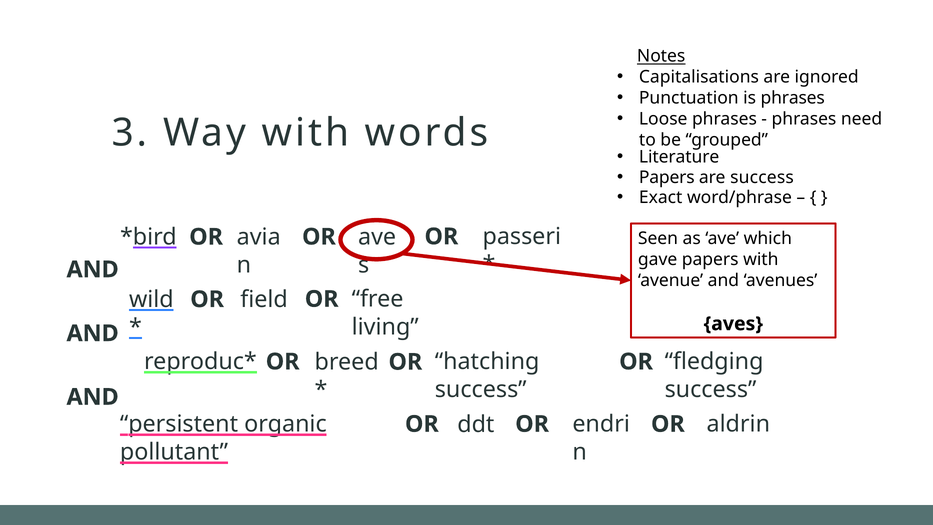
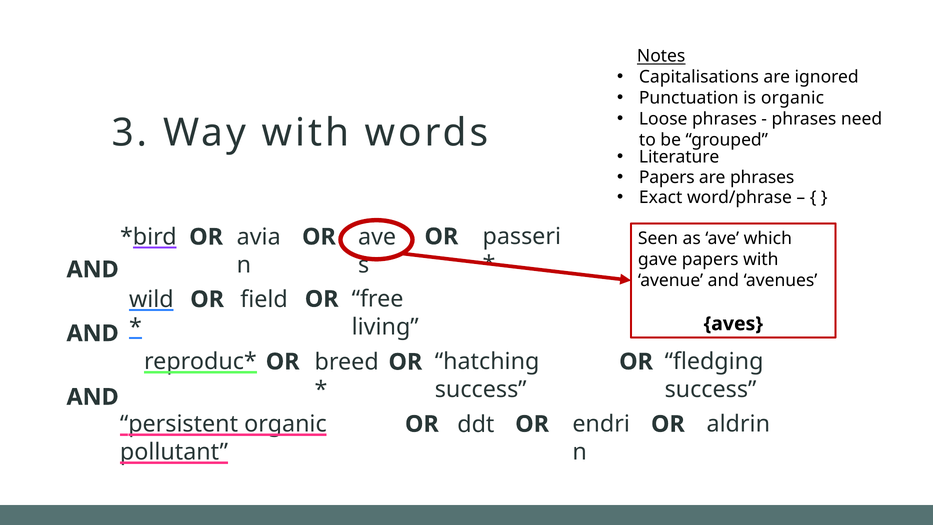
is phrases: phrases -> organic
are success: success -> phrases
